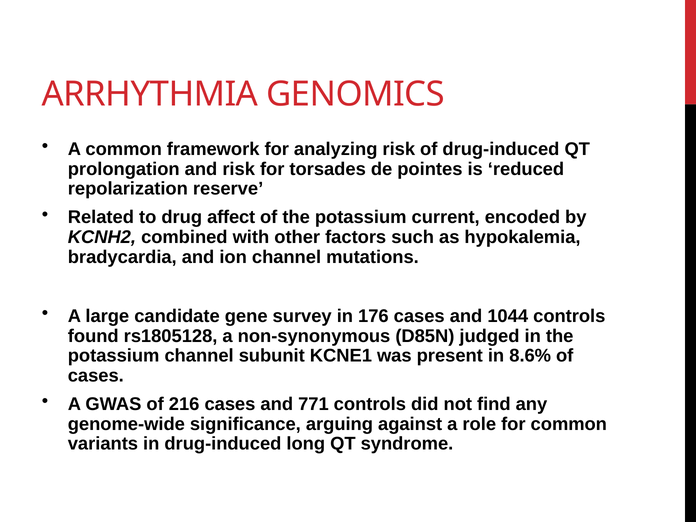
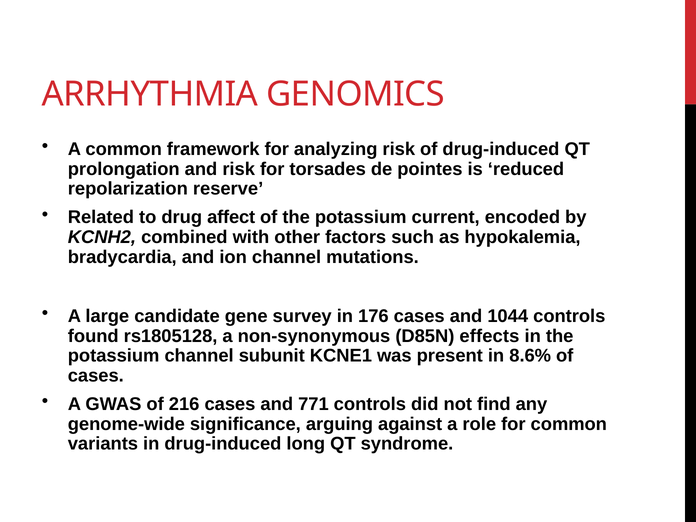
judged: judged -> effects
